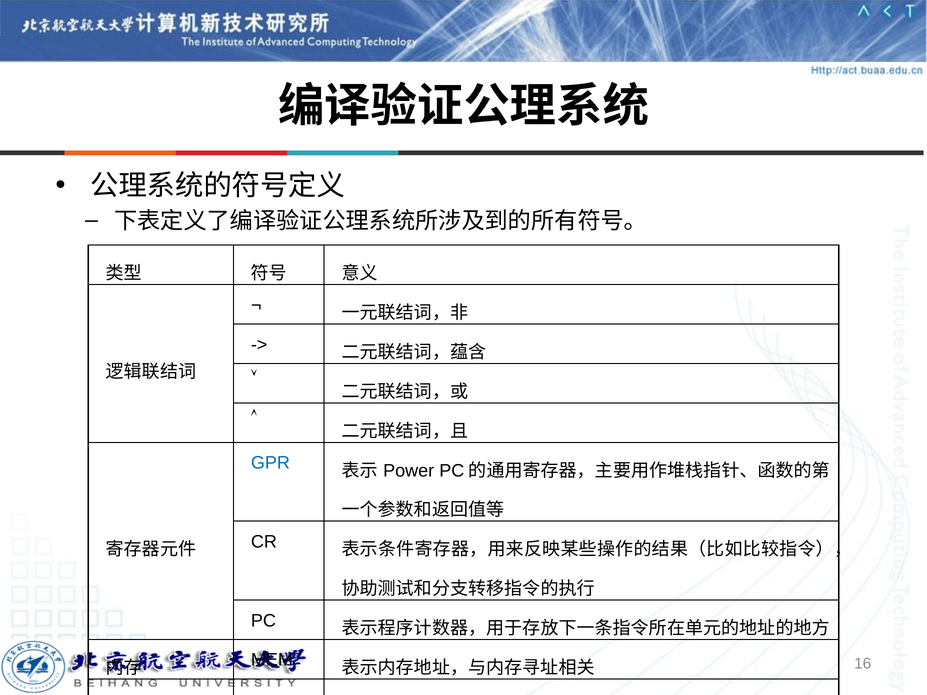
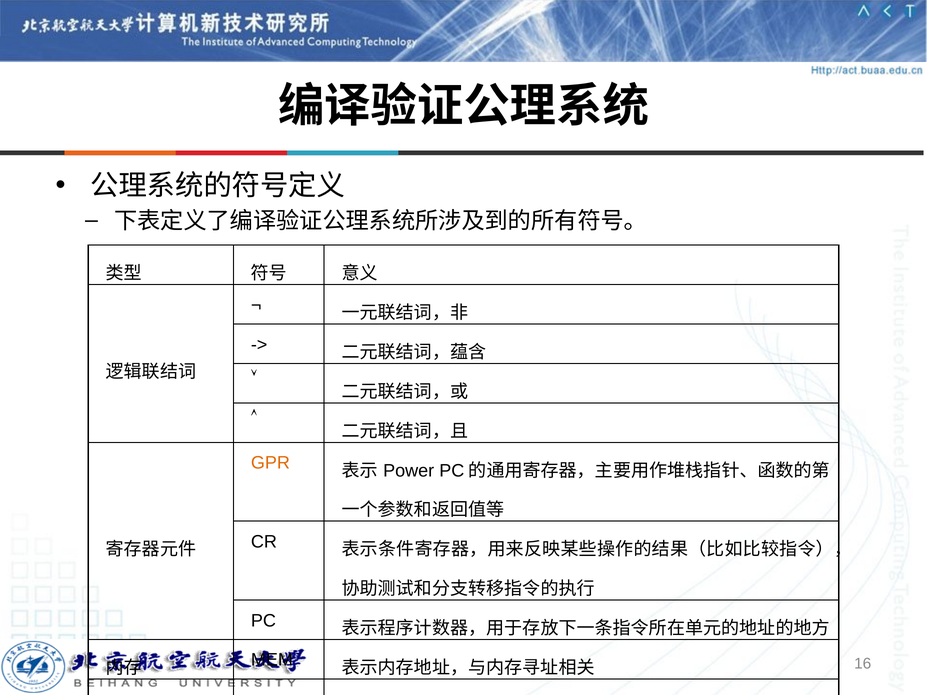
GPR colour: blue -> orange
